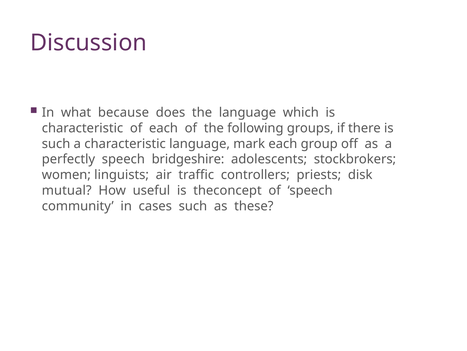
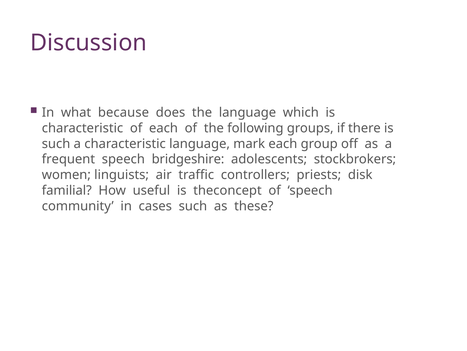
perfectly: perfectly -> frequent
mutual: mutual -> familial
